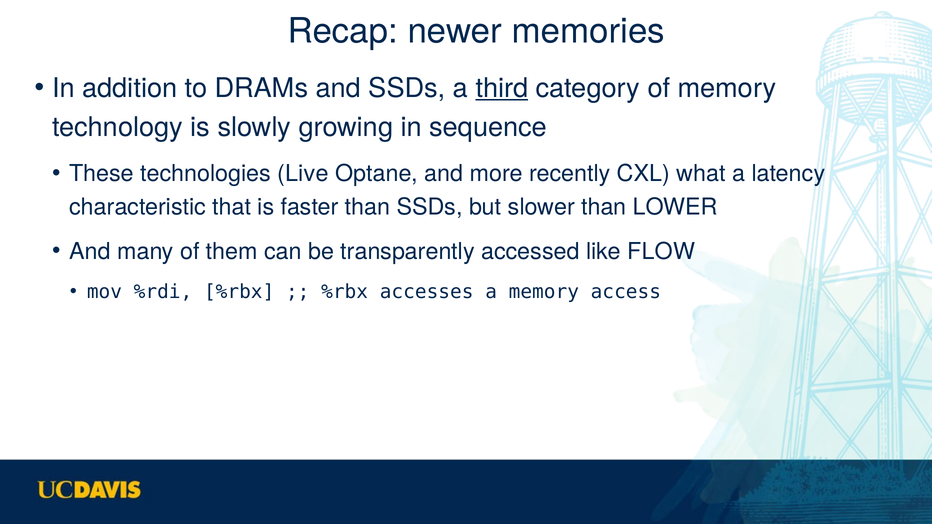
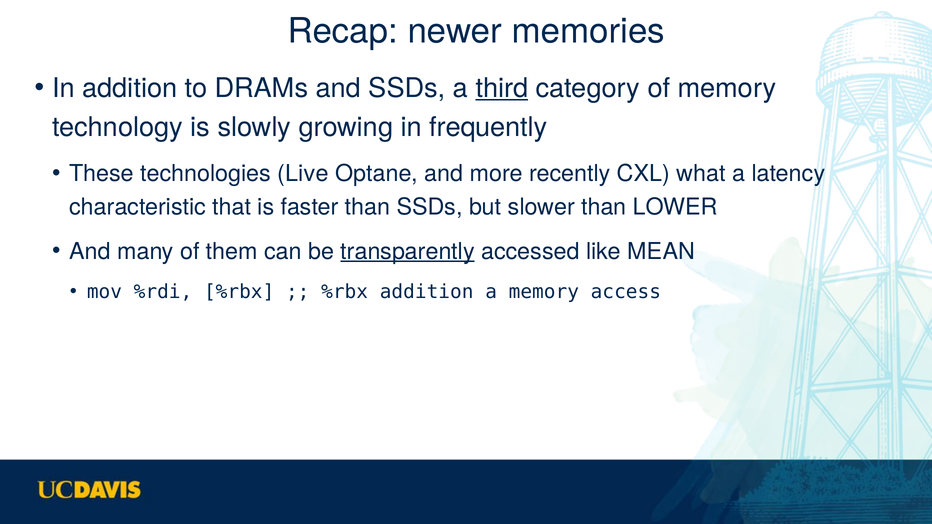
sequence: sequence -> frequently
transparently underline: none -> present
FLOW: FLOW -> MEAN
%rbx accesses: accesses -> addition
